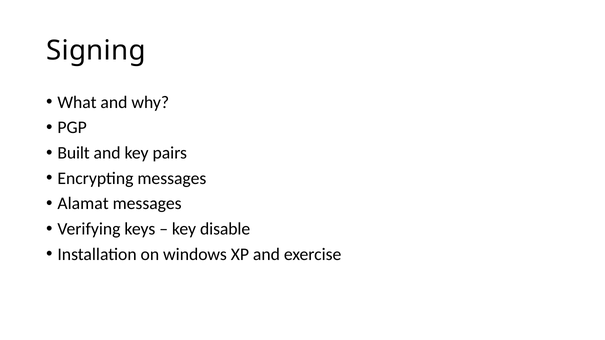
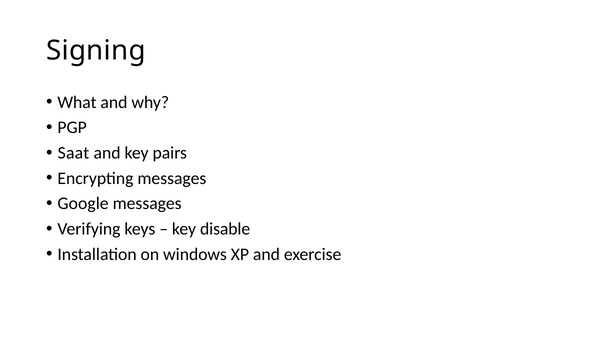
Built: Built -> Saat
Alamat: Alamat -> Google
